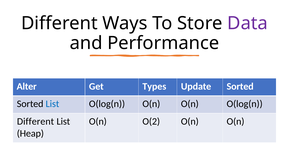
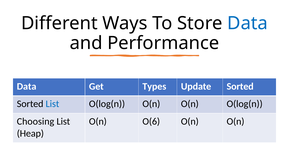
Data at (248, 23) colour: purple -> blue
Alter at (27, 87): Alter -> Data
Different at (36, 122): Different -> Choosing
O(2: O(2 -> O(6
